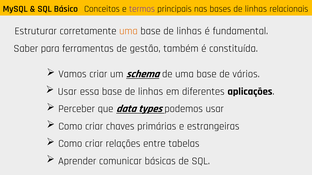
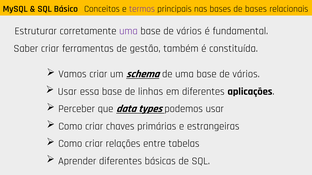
bases de linhas: linhas -> bases
uma at (128, 31) colour: orange -> purple
linhas at (189, 31): linhas -> vários
Saber para: para -> criar
Aprender comunicar: comunicar -> diferentes
